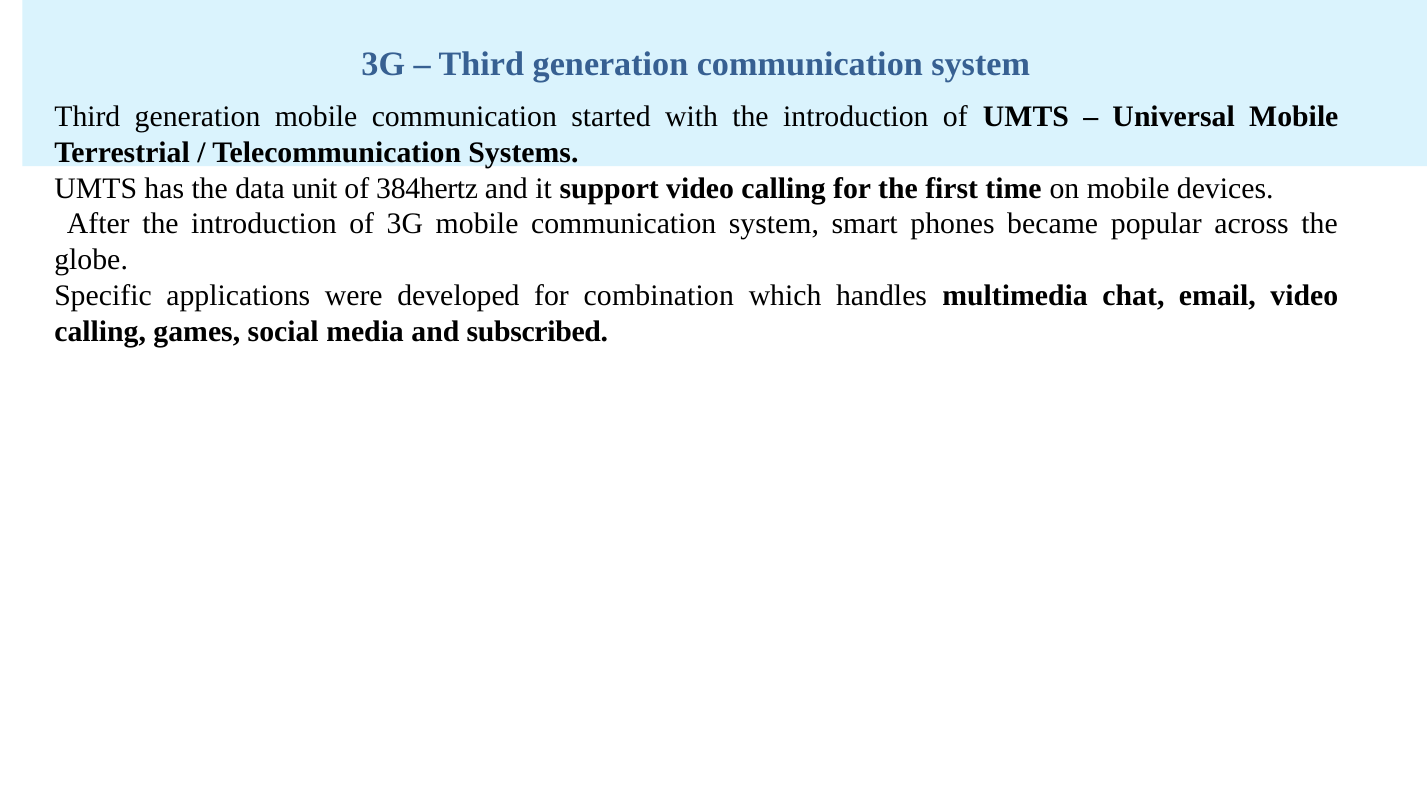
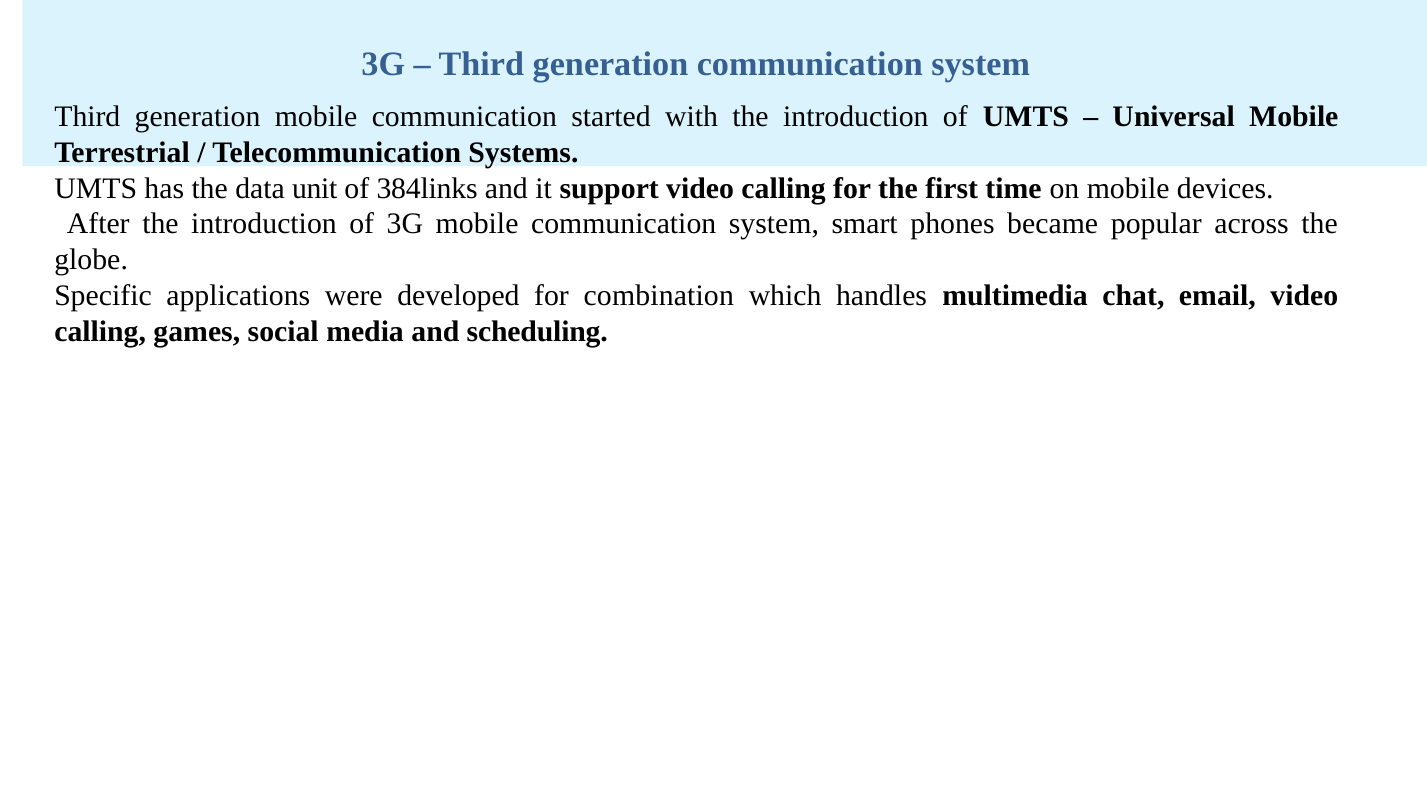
384hertz: 384hertz -> 384links
subscribed: subscribed -> scheduling
